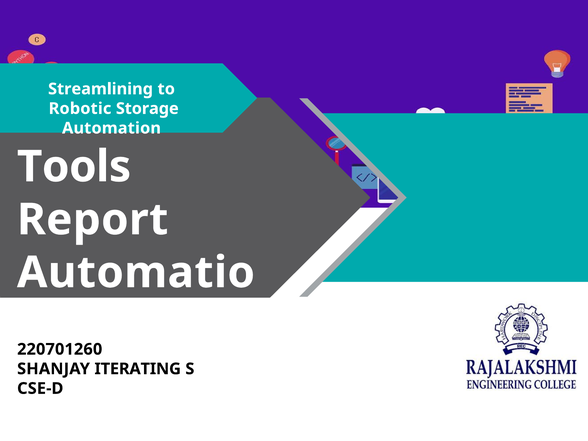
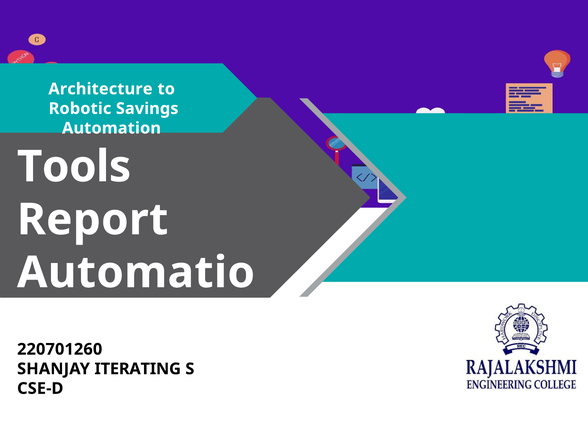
Streamlining: Streamlining -> Architecture
Storage: Storage -> Savings
